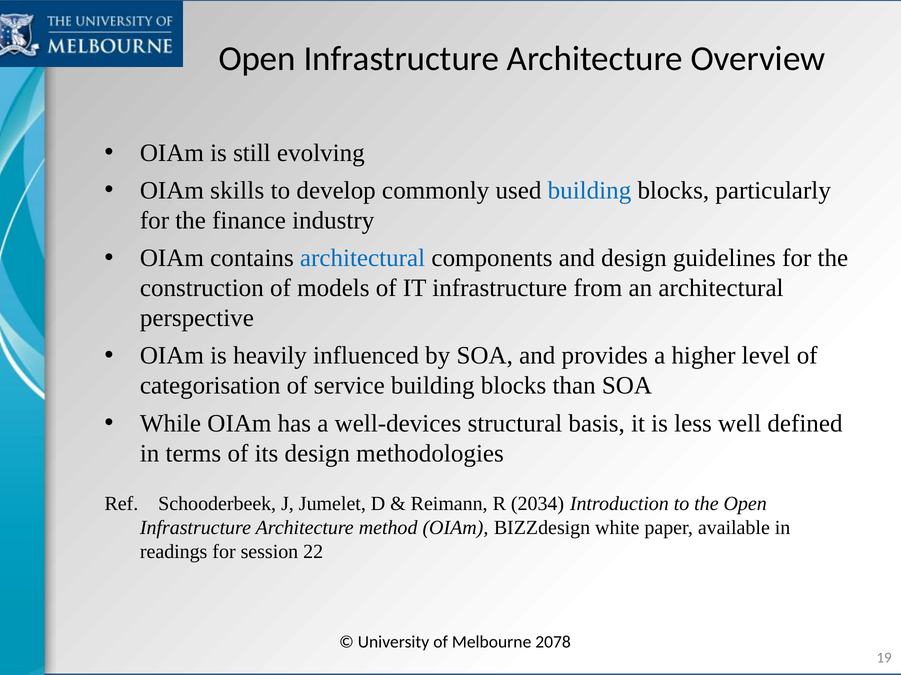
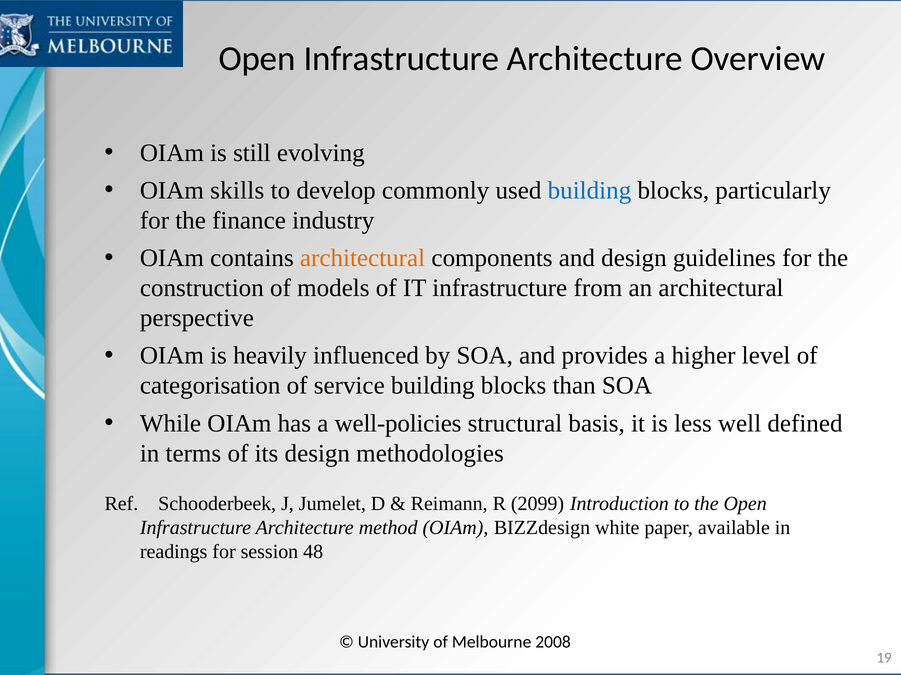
architectural at (363, 258) colour: blue -> orange
well-devices: well-devices -> well-policies
2034: 2034 -> 2099
22: 22 -> 48
2078: 2078 -> 2008
